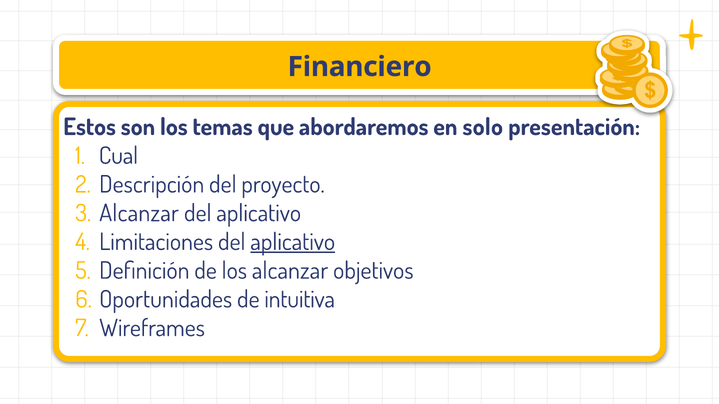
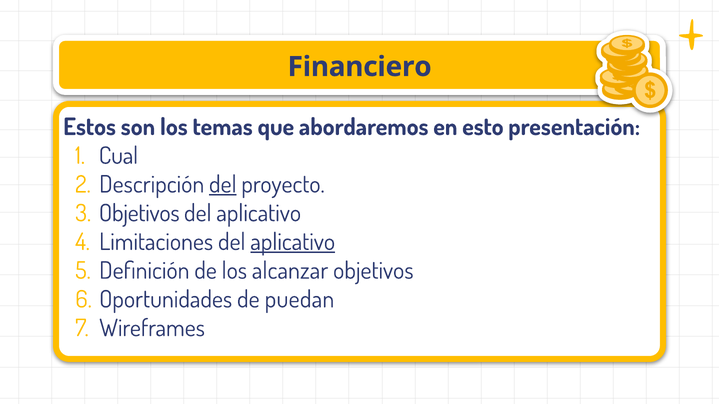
solo: solo -> esto
del at (223, 185) underline: none -> present
Alcanzar at (139, 214): Alcanzar -> Objetivos
intuitiva: intuitiva -> puedan
